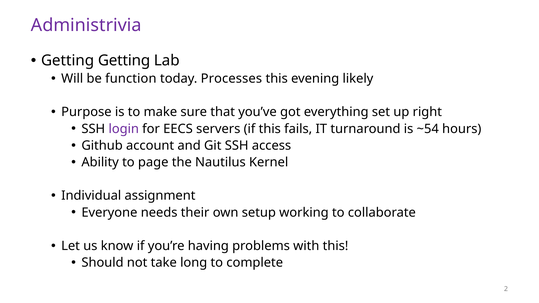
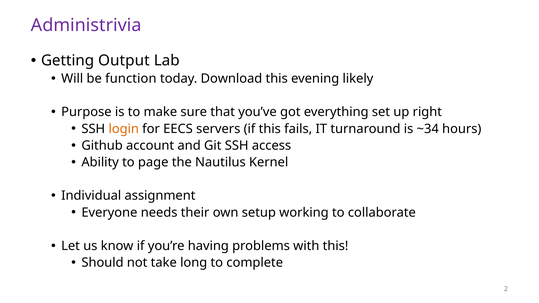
Getting Getting: Getting -> Output
Processes: Processes -> Download
login colour: purple -> orange
~54: ~54 -> ~34
